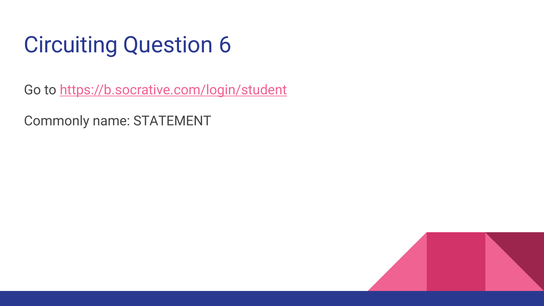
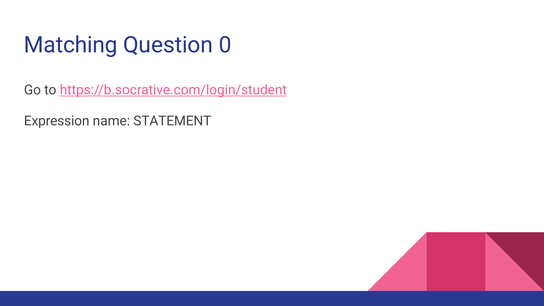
Circuiting: Circuiting -> Matching
6: 6 -> 0
Commonly: Commonly -> Expression
